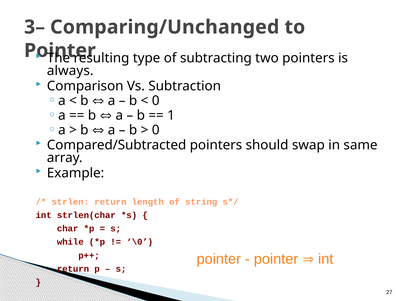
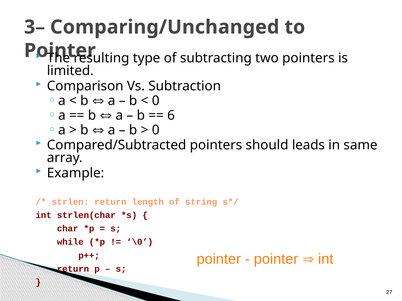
always: always -> limited
1: 1 -> 6
swap: swap -> leads
